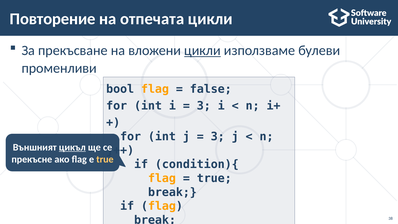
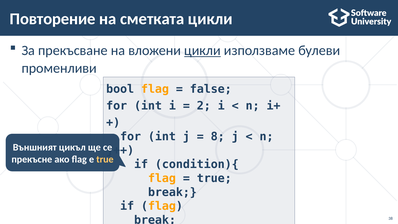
отпечата: отпечата -> сметката
3 at (204, 106): 3 -> 2
3 at (218, 136): 3 -> 8
цикъл underline: present -> none
